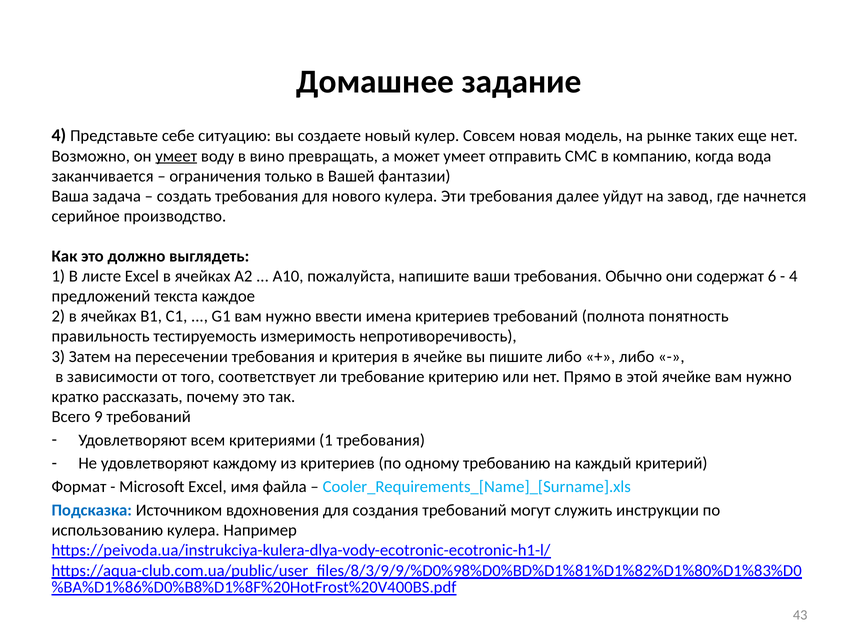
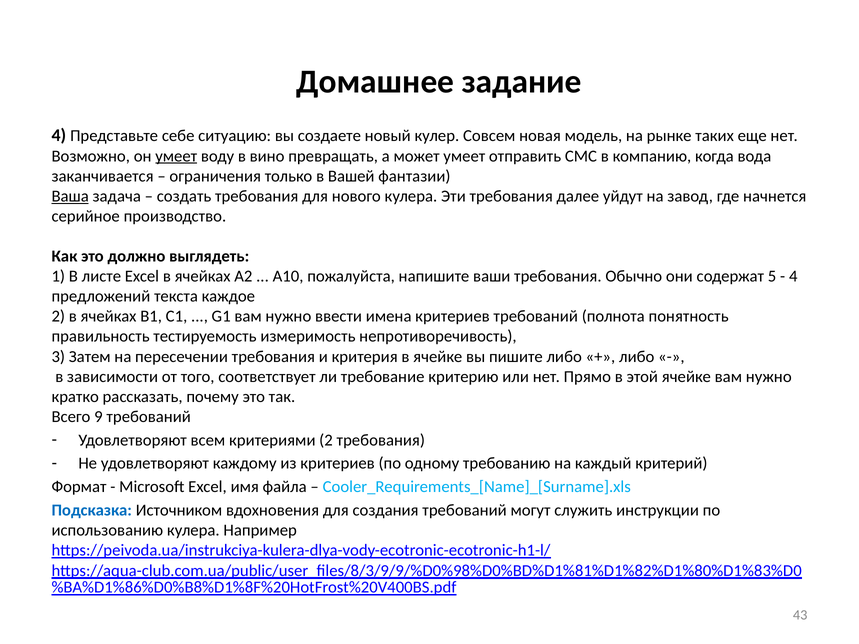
Ваша underline: none -> present
6: 6 -> 5
критериями 1: 1 -> 2
